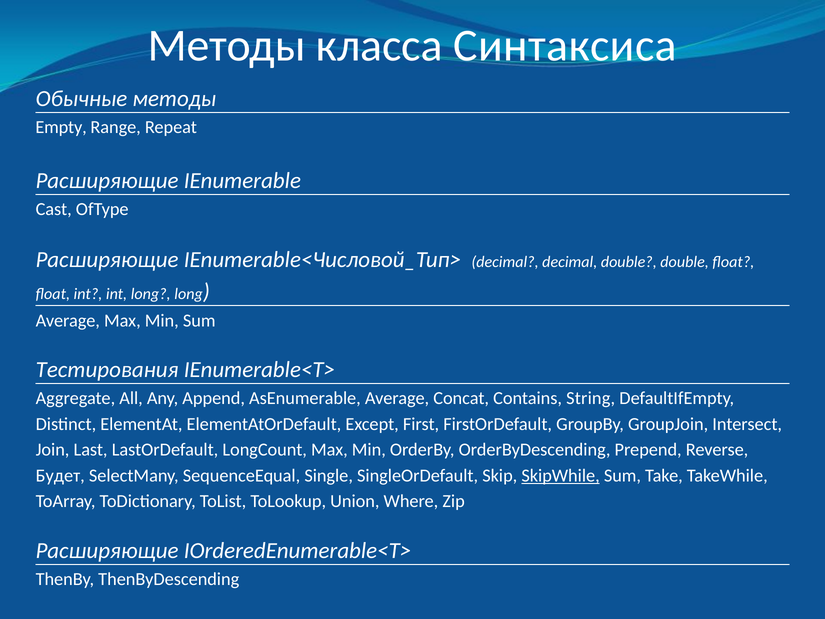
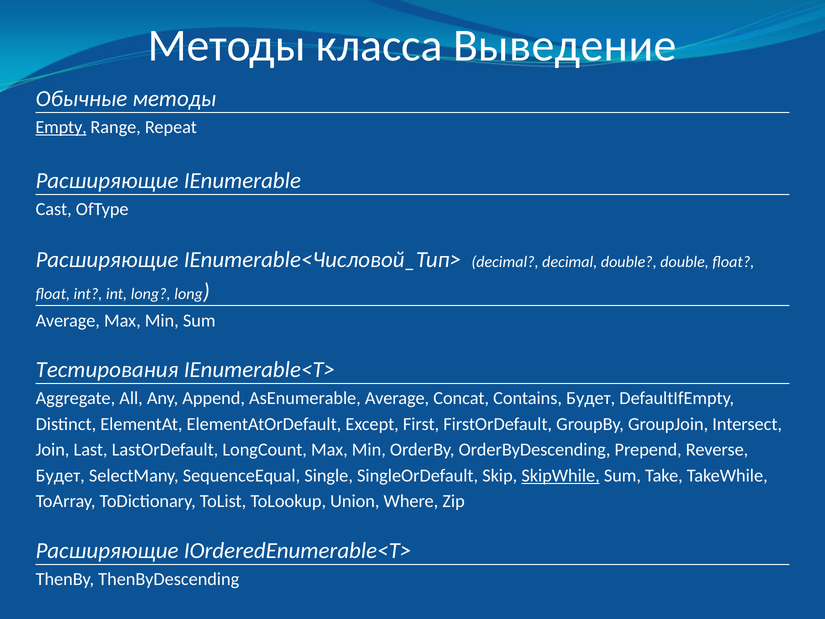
Синтаксиса: Синтаксиса -> Выведение
Empty underline: none -> present
Contains String: String -> Будет
